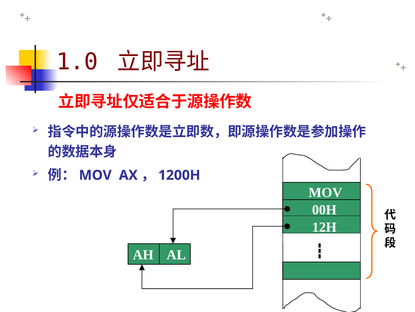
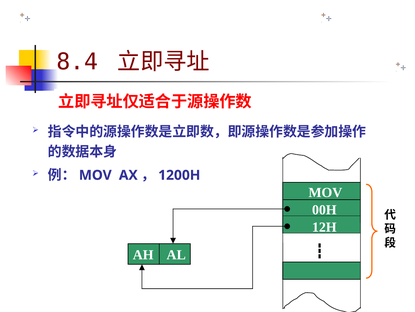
1.0: 1.0 -> 8.4
